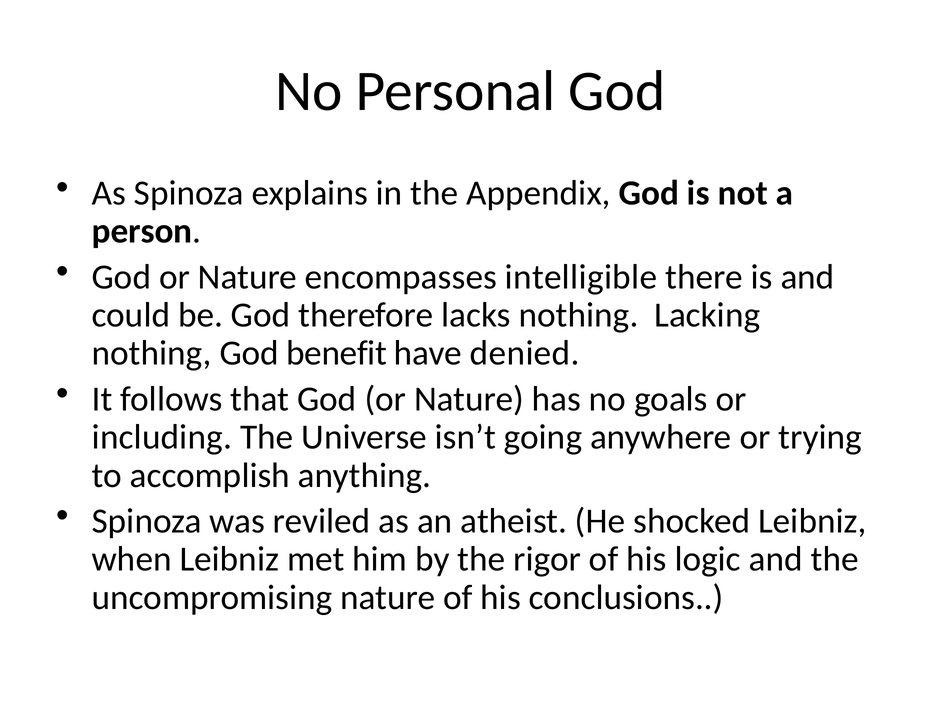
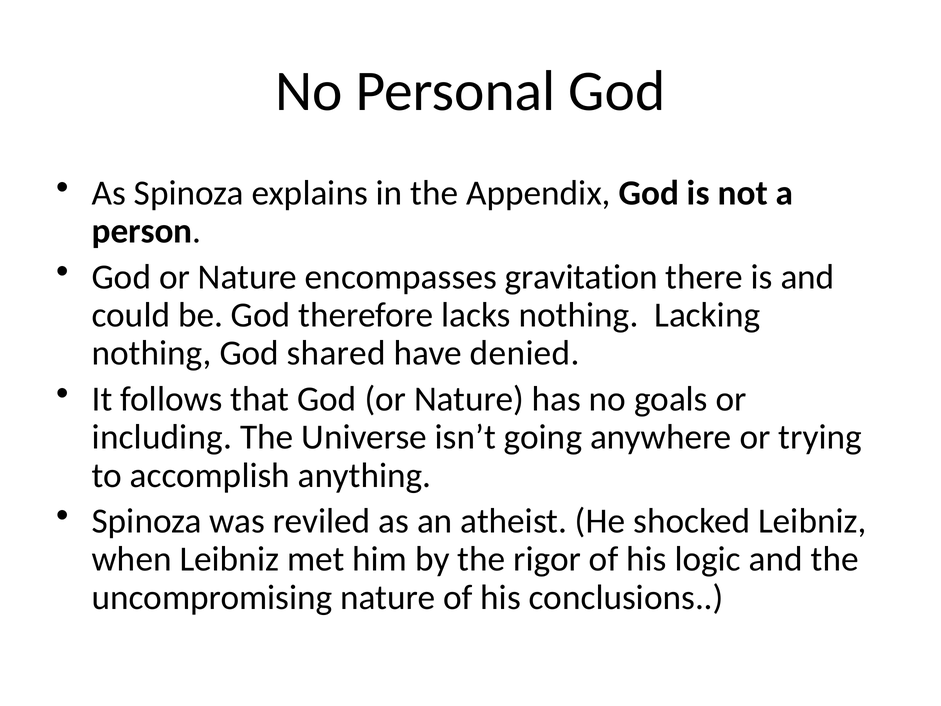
intelligible: intelligible -> gravitation
benefit: benefit -> shared
